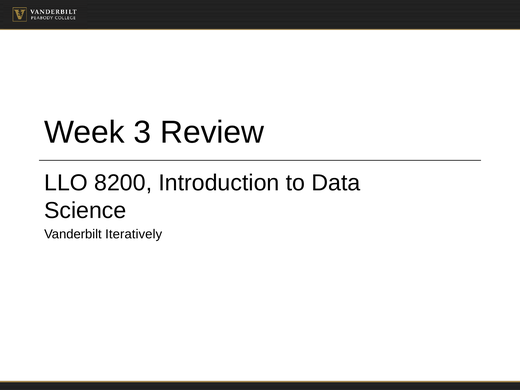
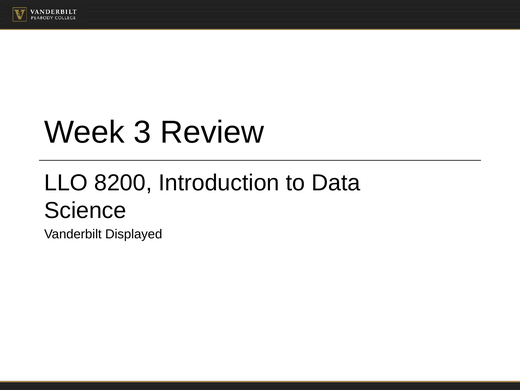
Iteratively: Iteratively -> Displayed
